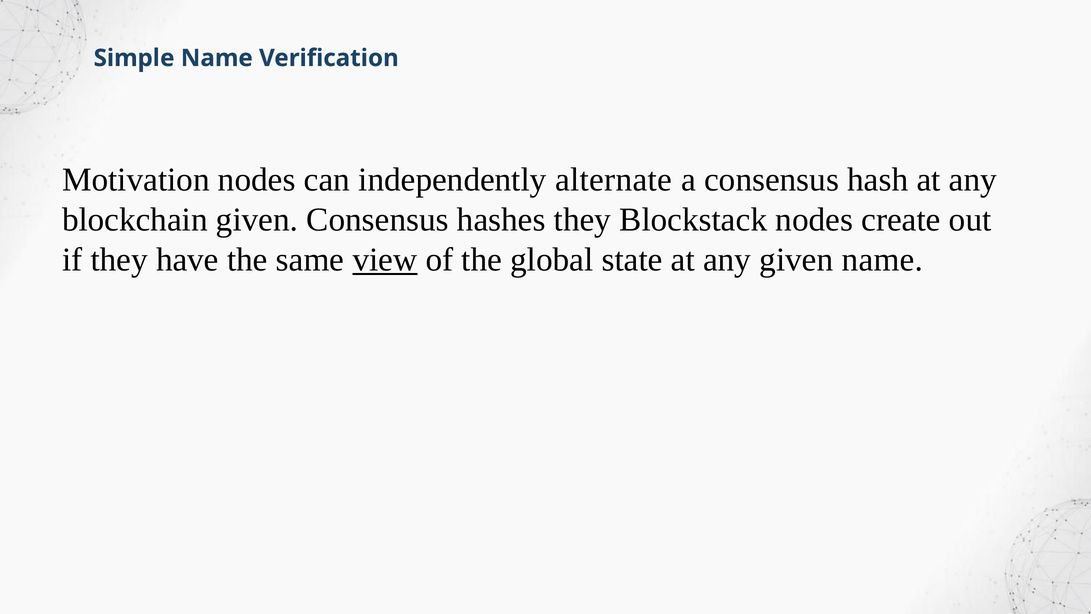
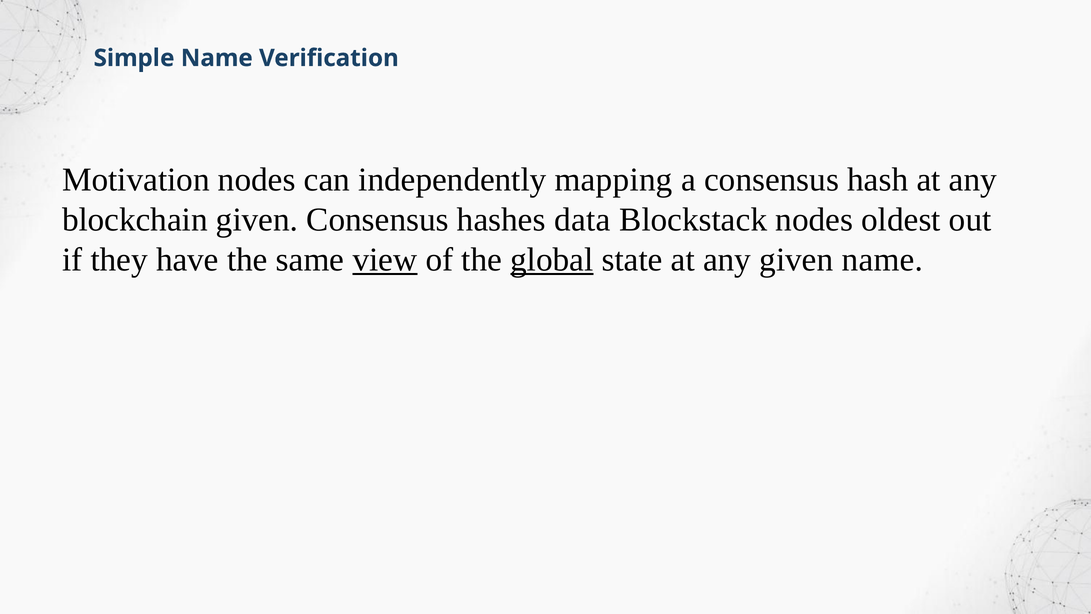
alternate: alternate -> mapping
hashes they: they -> data
create: create -> oldest
global underline: none -> present
